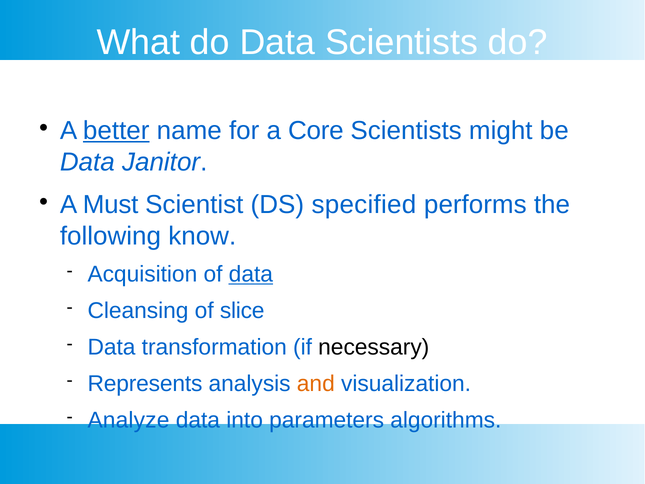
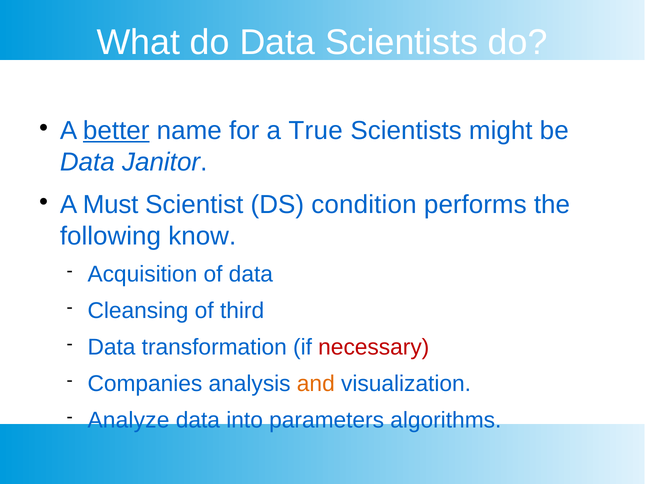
Core: Core -> True
specified: specified -> condition
data at (251, 274) underline: present -> none
slice: slice -> third
necessary colour: black -> red
Represents: Represents -> Companies
